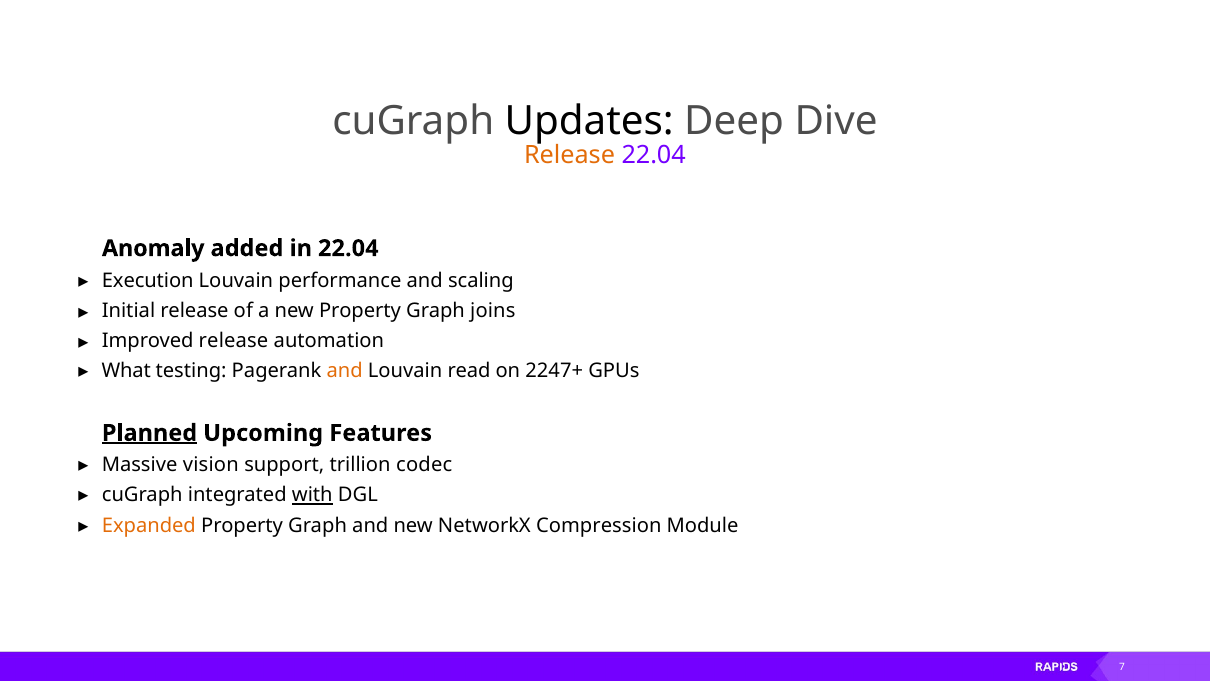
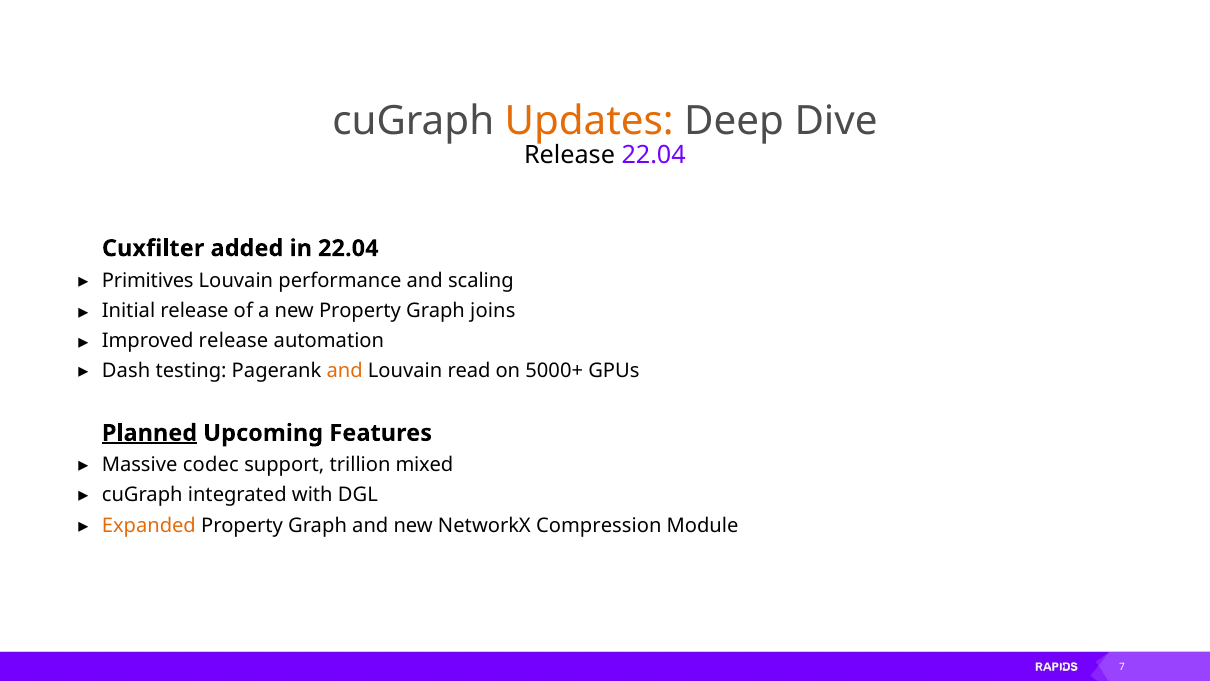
Updates colour: black -> orange
Release at (570, 155) colour: orange -> black
Anomaly: Anomaly -> Cuxfilter
Execution: Execution -> Primitives
What: What -> Dash
2247+: 2247+ -> 5000+
vision: vision -> codec
codec: codec -> mixed
with underline: present -> none
